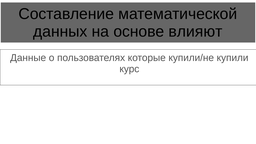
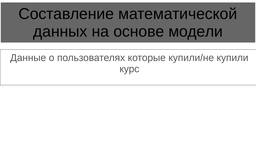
влияют: влияют -> модели
